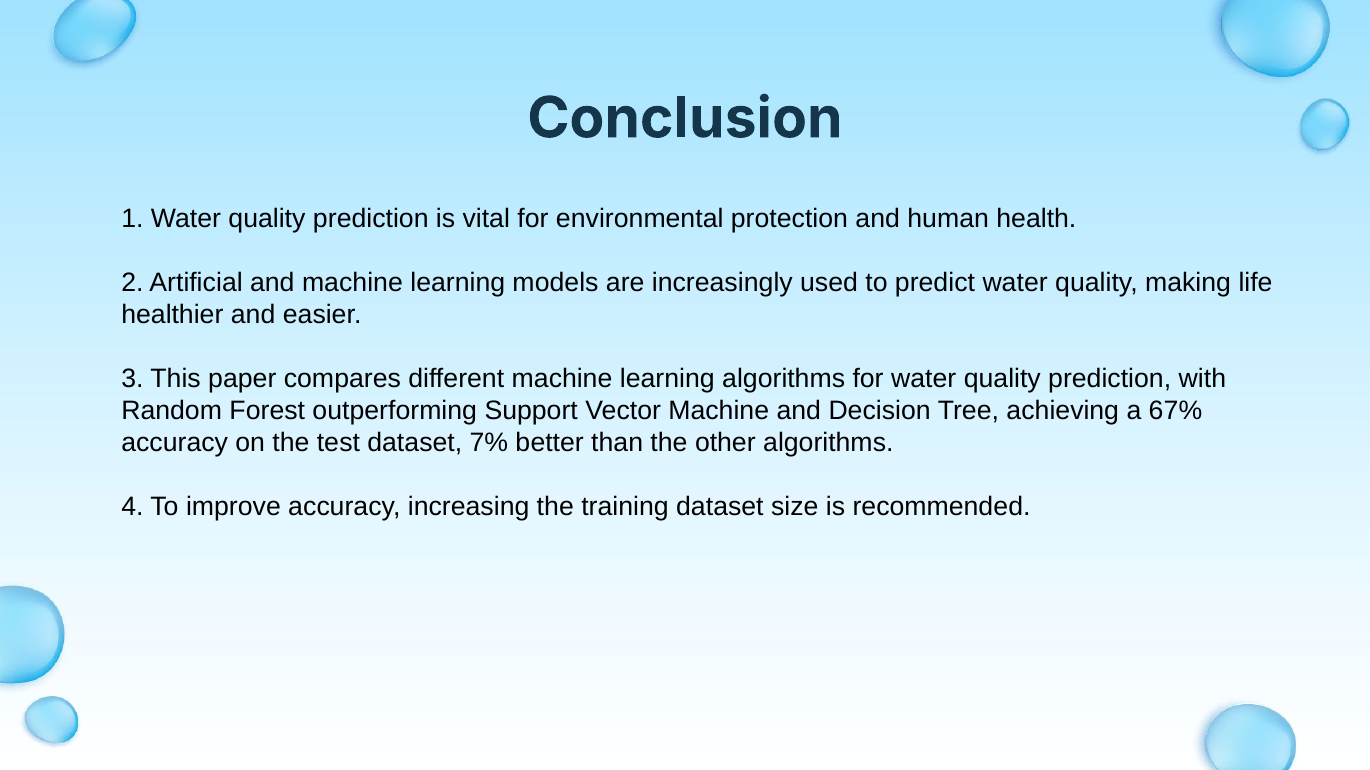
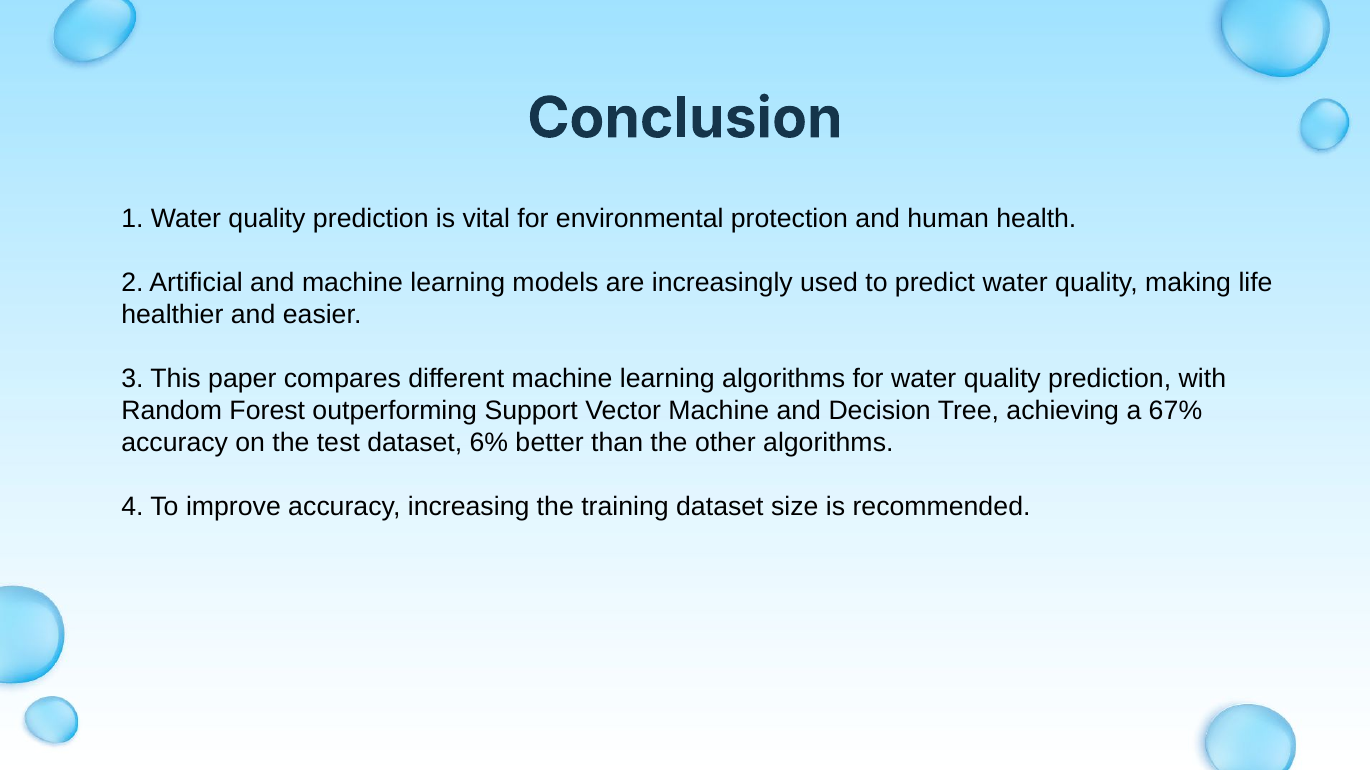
7%: 7% -> 6%
